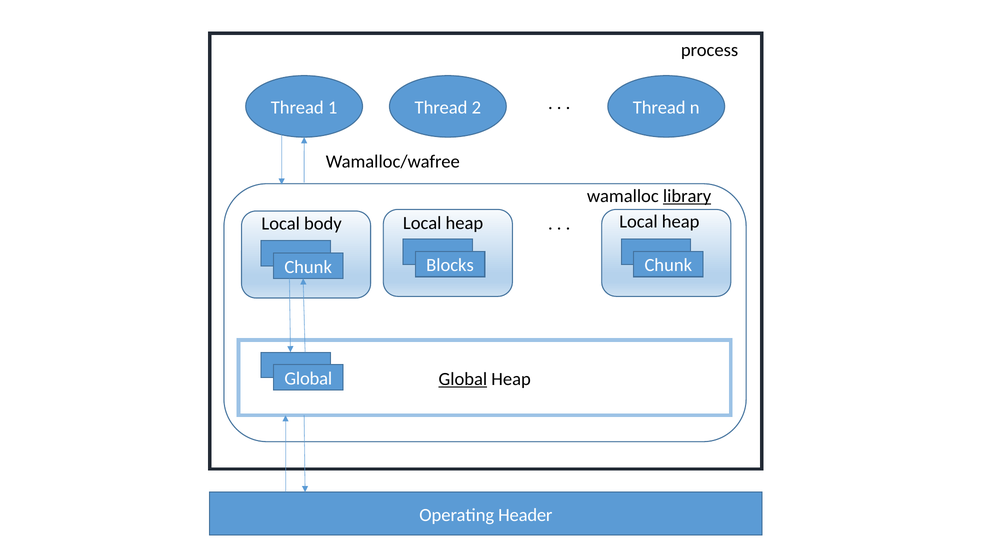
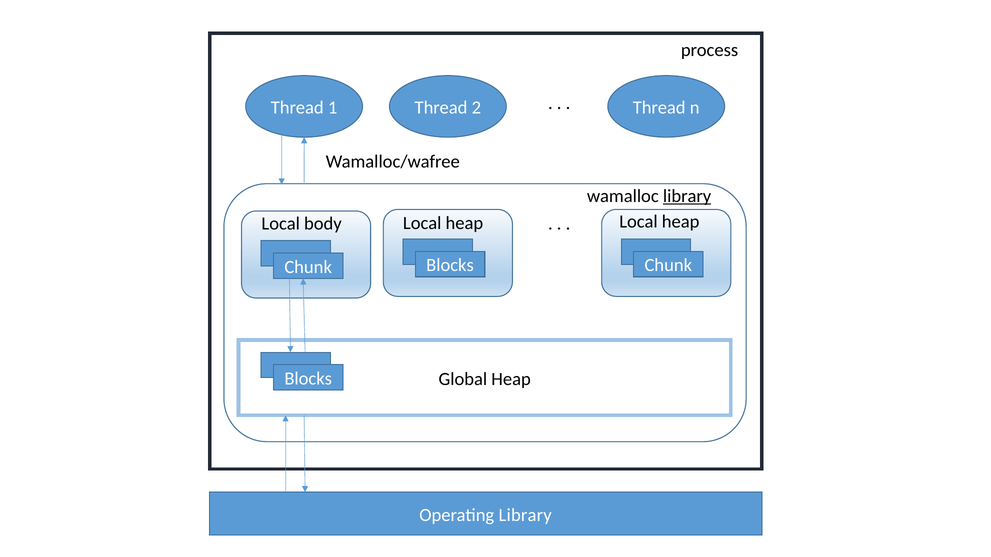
Global at (308, 379): Global -> Blocks
Global at (463, 379) underline: present -> none
Operating Header: Header -> Library
